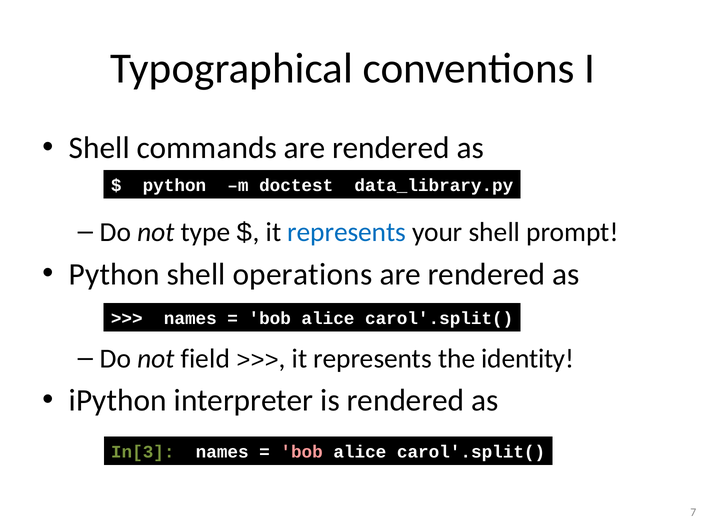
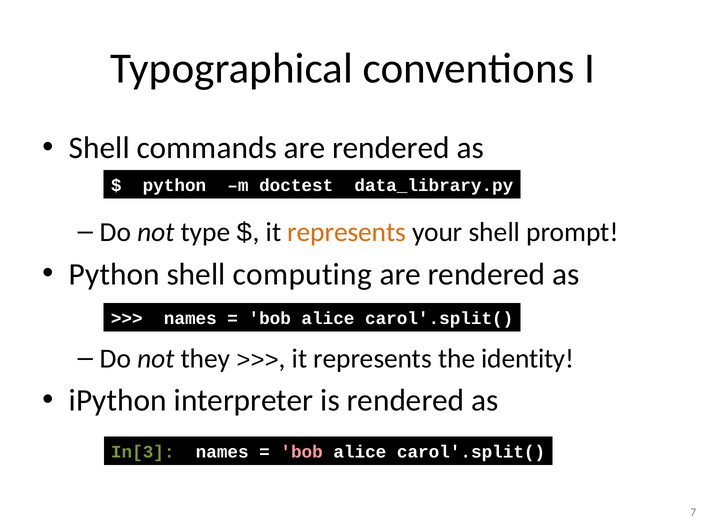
represents at (347, 233) colour: blue -> orange
operations: operations -> computing
field: field -> they
